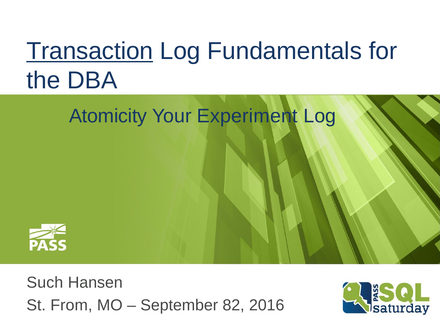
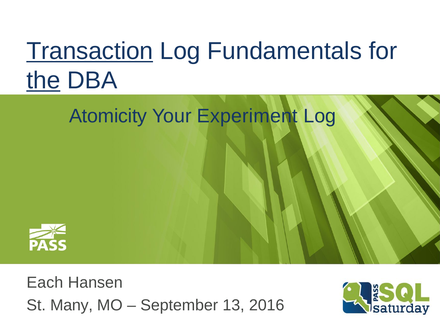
the underline: none -> present
Such: Such -> Each
From: From -> Many
82: 82 -> 13
